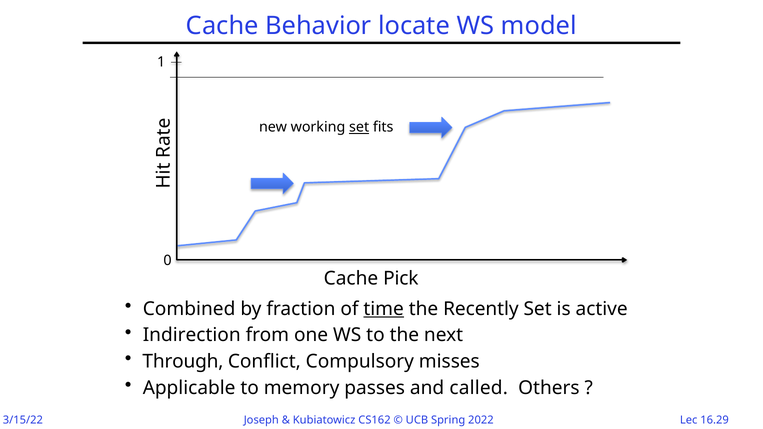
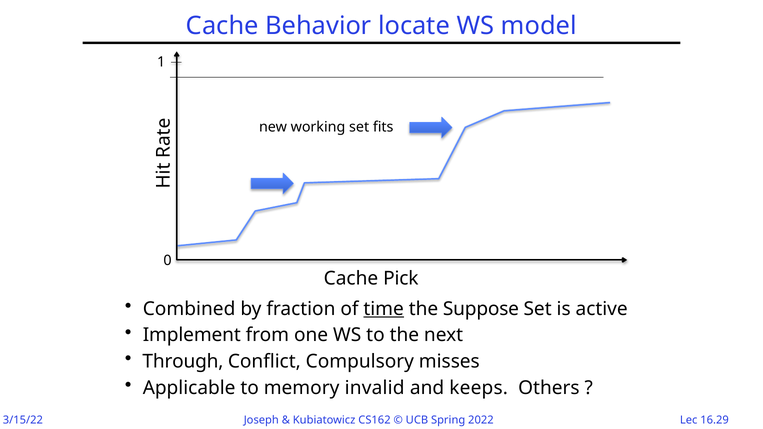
set at (359, 127) underline: present -> none
Recently: Recently -> Suppose
Indirection: Indirection -> Implement
passes: passes -> invalid
called: called -> keeps
